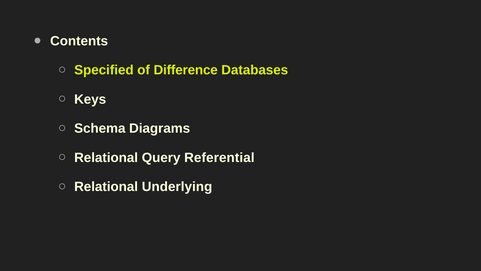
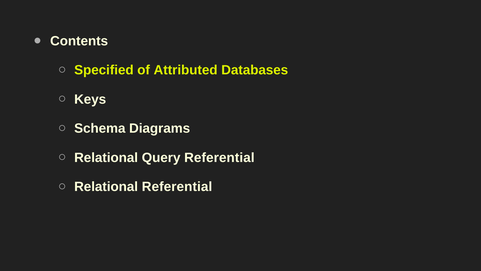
Difference: Difference -> Attributed
Relational Underlying: Underlying -> Referential
